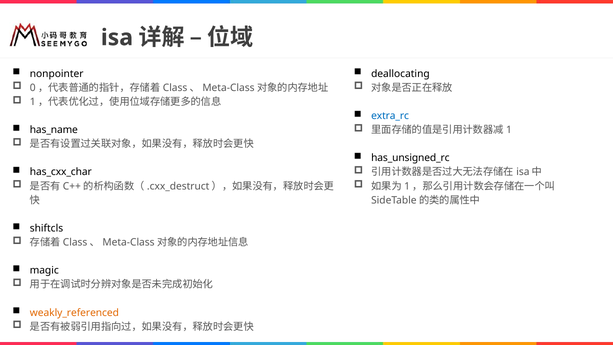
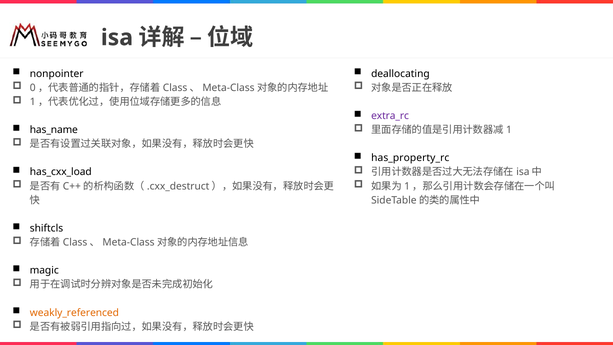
extra_rc colour: blue -> purple
has_unsigned_rc: has_unsigned_rc -> has_property_rc
has_cxx_char: has_cxx_char -> has_cxx_load
